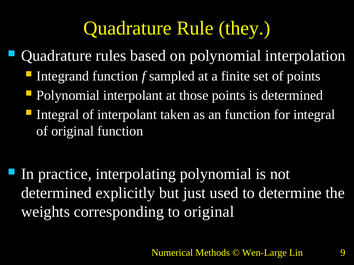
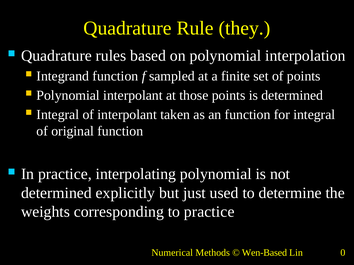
to original: original -> practice
Wen-Large: Wen-Large -> Wen-Based
9: 9 -> 0
